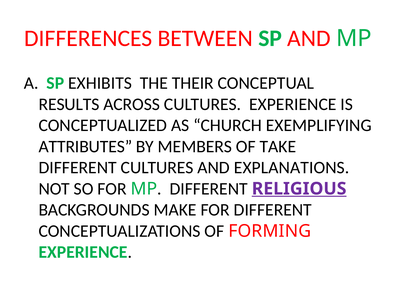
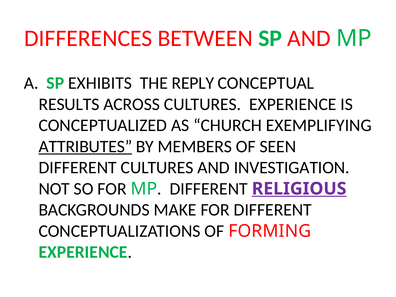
THEIR: THEIR -> REPLY
ATTRIBUTES underline: none -> present
TAKE: TAKE -> SEEN
EXPLANATIONS: EXPLANATIONS -> INVESTIGATION
